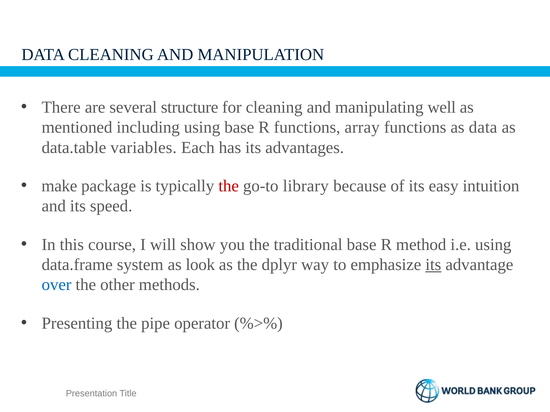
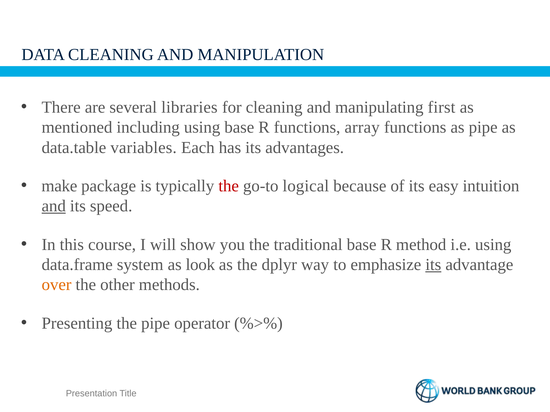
structure: structure -> libraries
well: well -> first
as data: data -> pipe
library: library -> logical
and at (54, 206) underline: none -> present
over colour: blue -> orange
